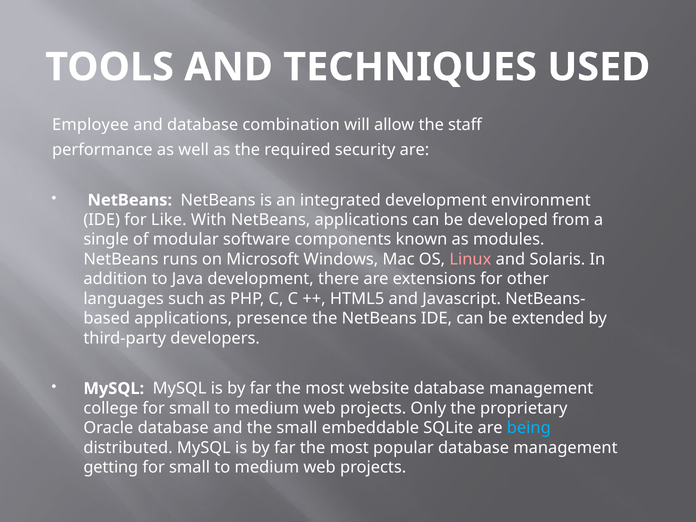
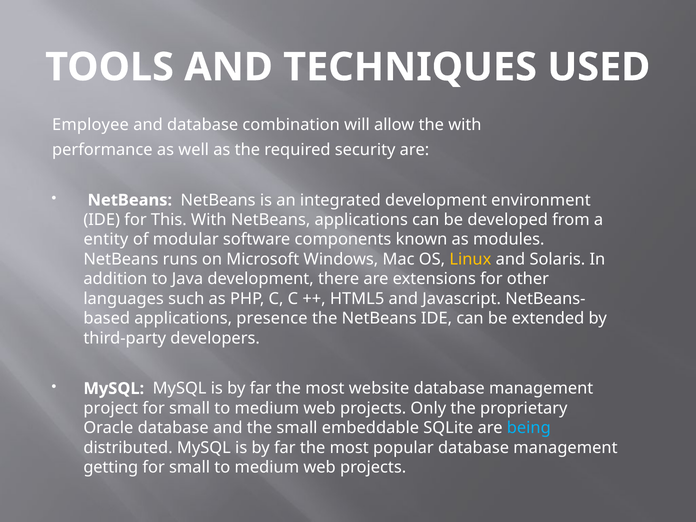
the staff: staff -> with
Like: Like -> This
single: single -> entity
Linux colour: pink -> yellow
college: college -> project
